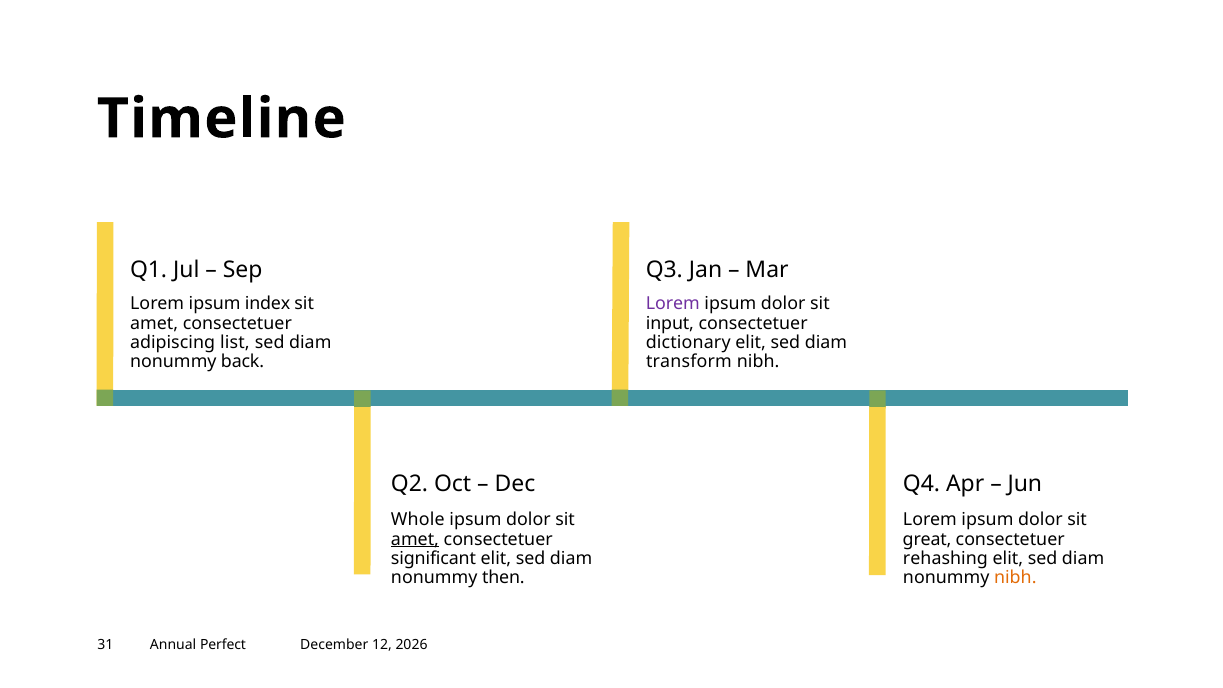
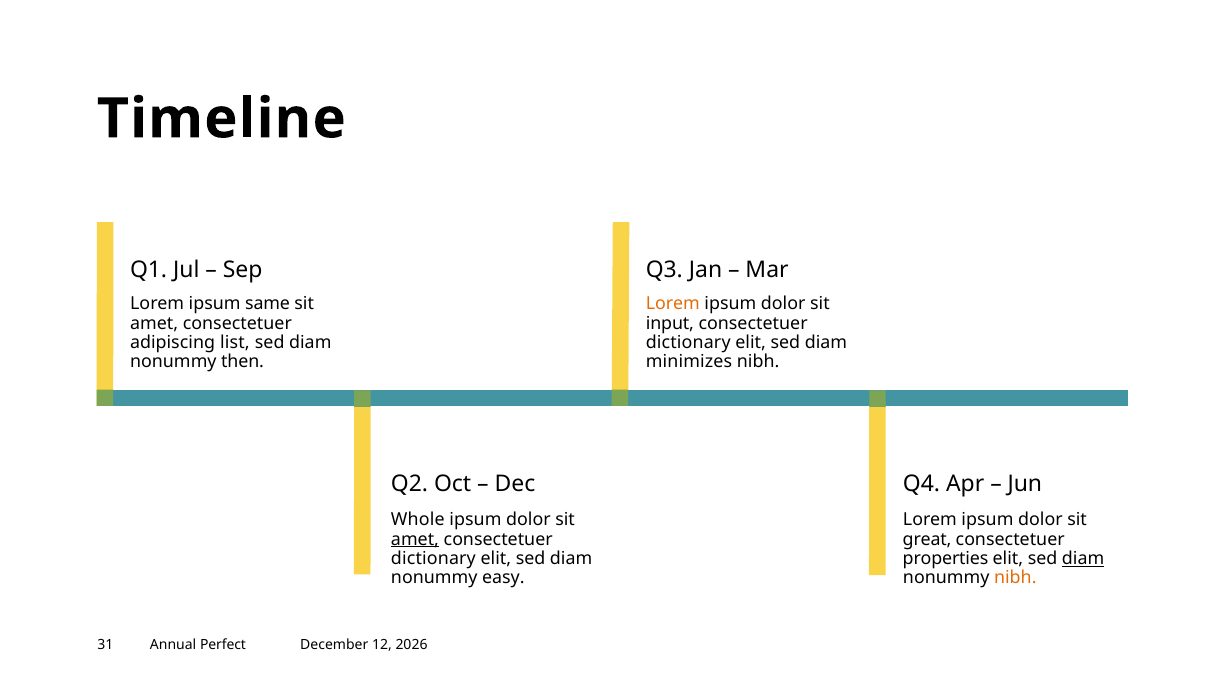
index: index -> same
Lorem at (673, 304) colour: purple -> orange
back: back -> then
transform: transform -> minimizes
significant at (434, 558): significant -> dictionary
rehashing: rehashing -> properties
diam at (1083, 558) underline: none -> present
then: then -> easy
